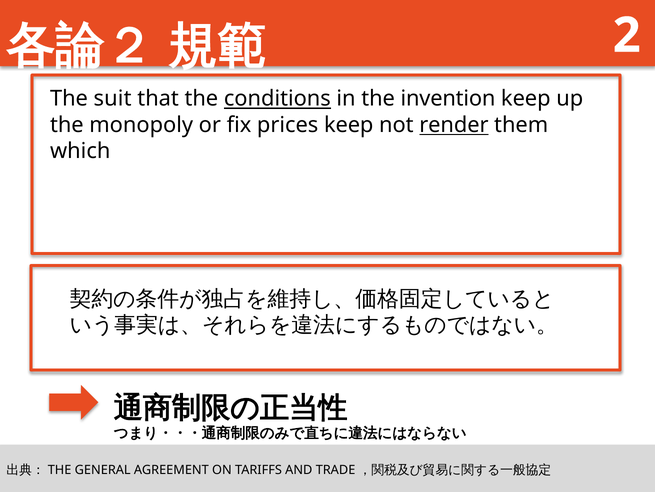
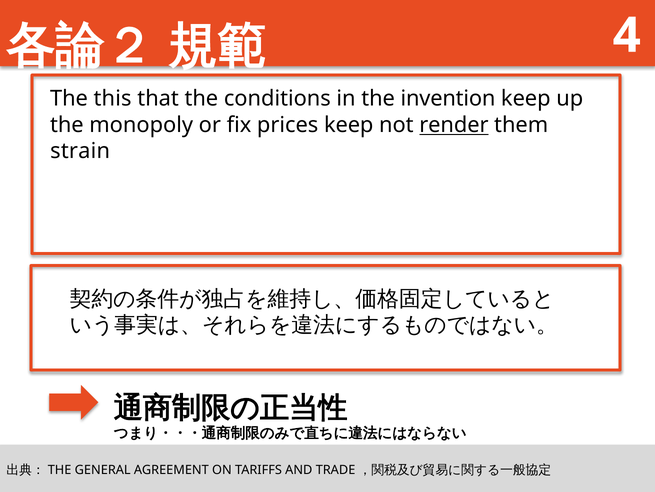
2: 2 -> 4
suit: suit -> this
conditions underline: present -> none
which: which -> strain
